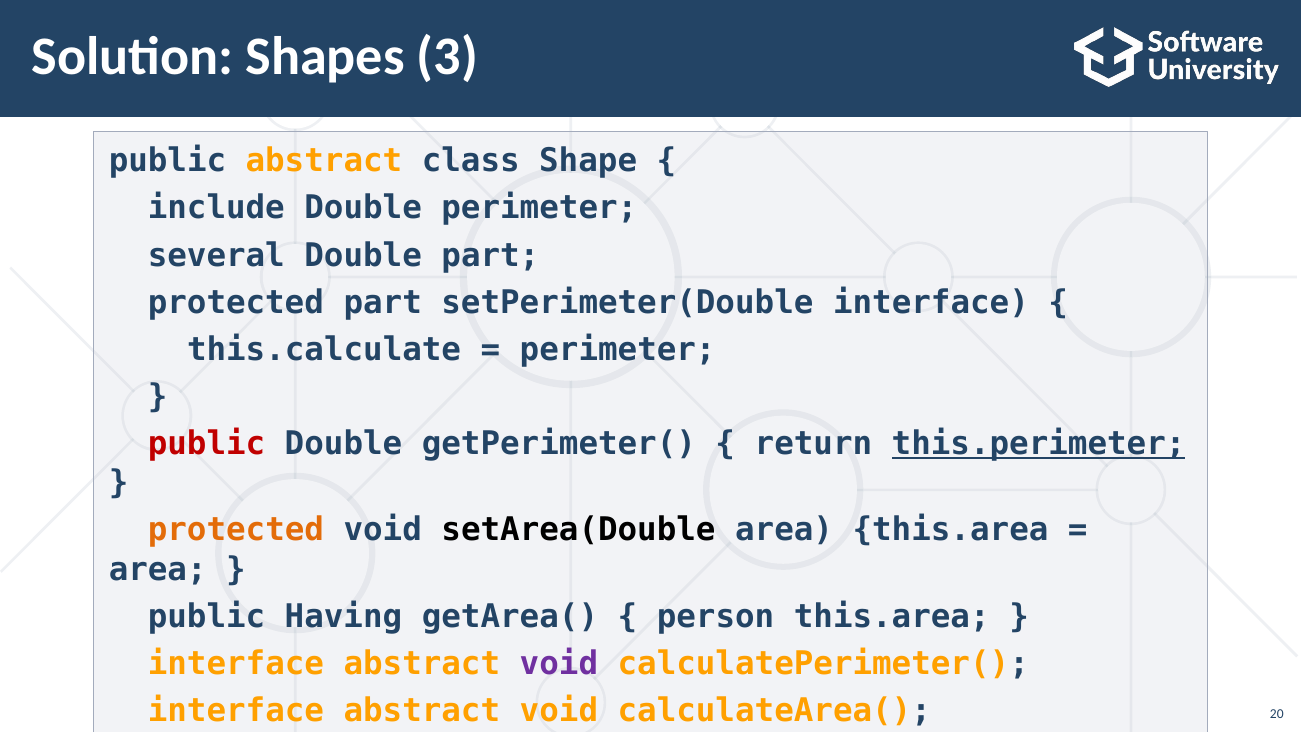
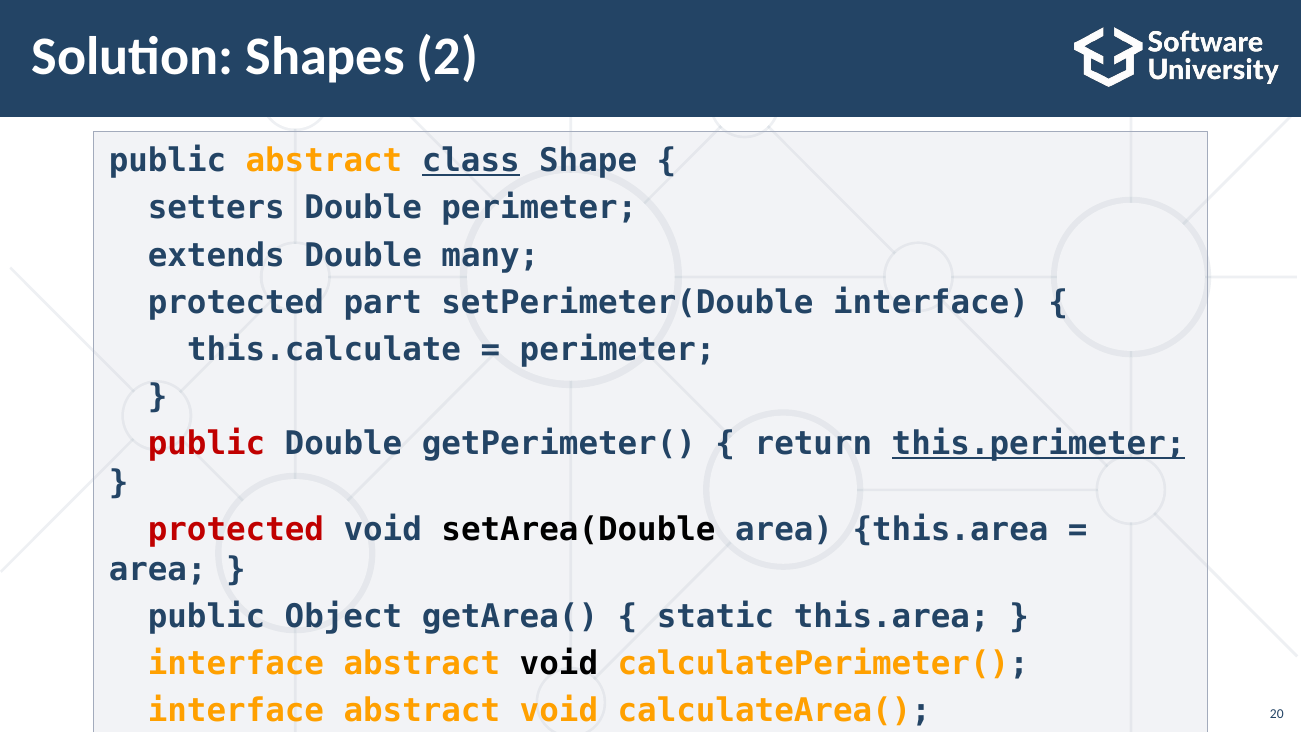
3: 3 -> 2
class underline: none -> present
include: include -> setters
several: several -> extends
Double part: part -> many
protected at (236, 530) colour: orange -> red
Having: Having -> Object
person: person -> static
void at (559, 663) colour: purple -> black
